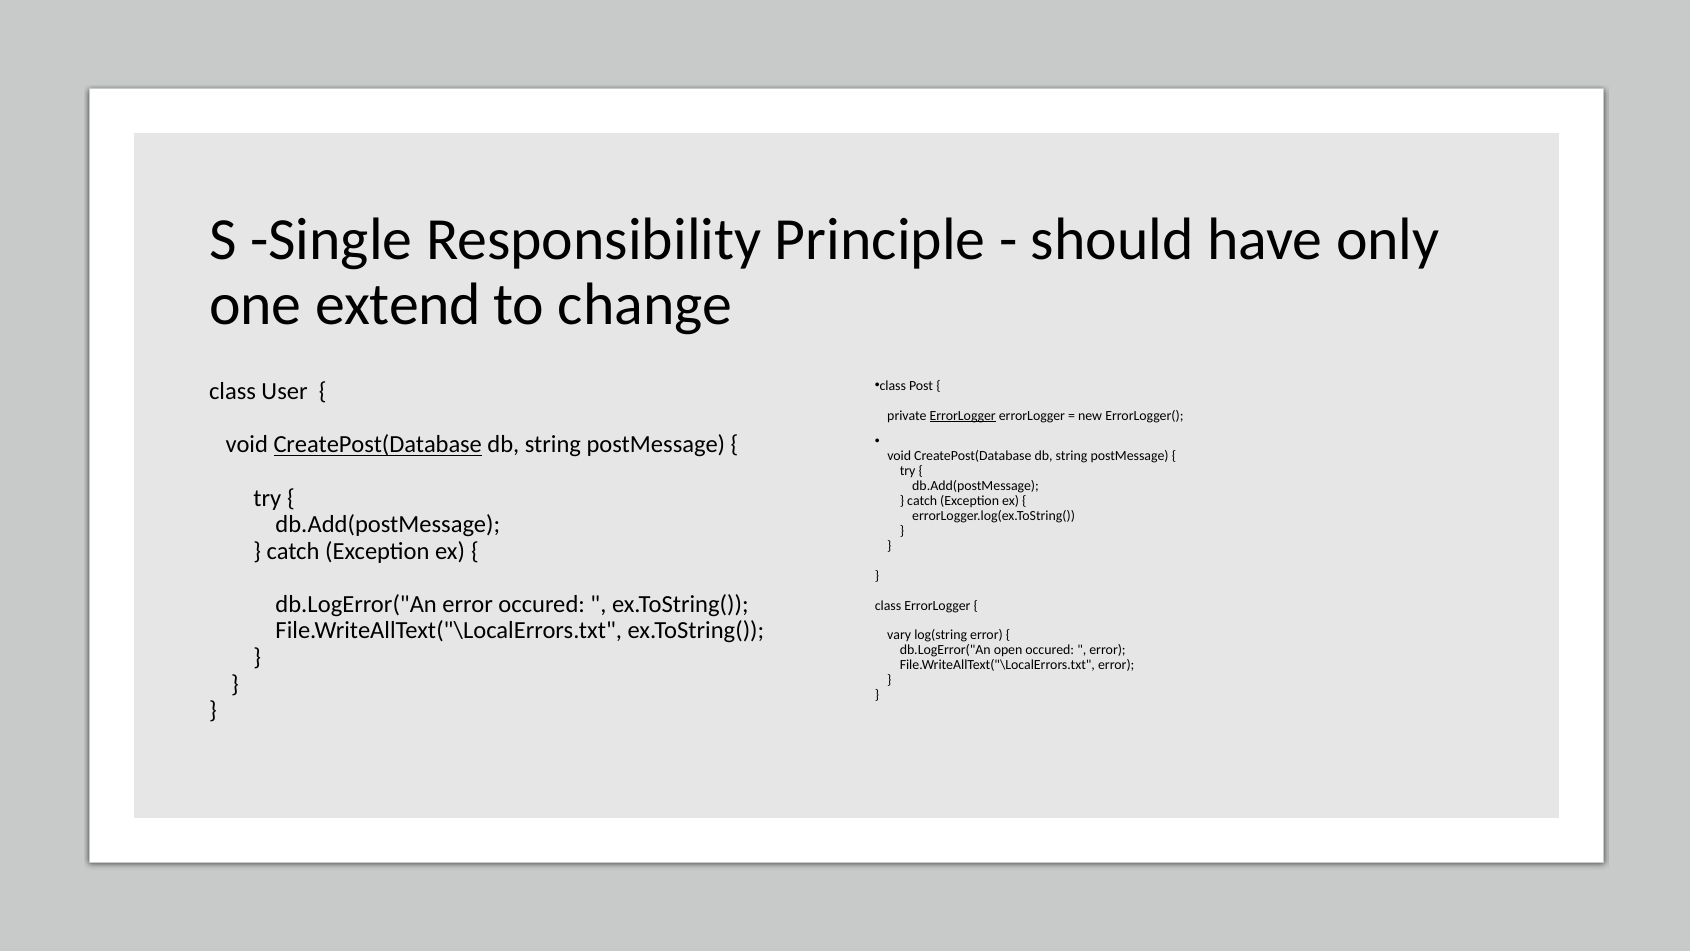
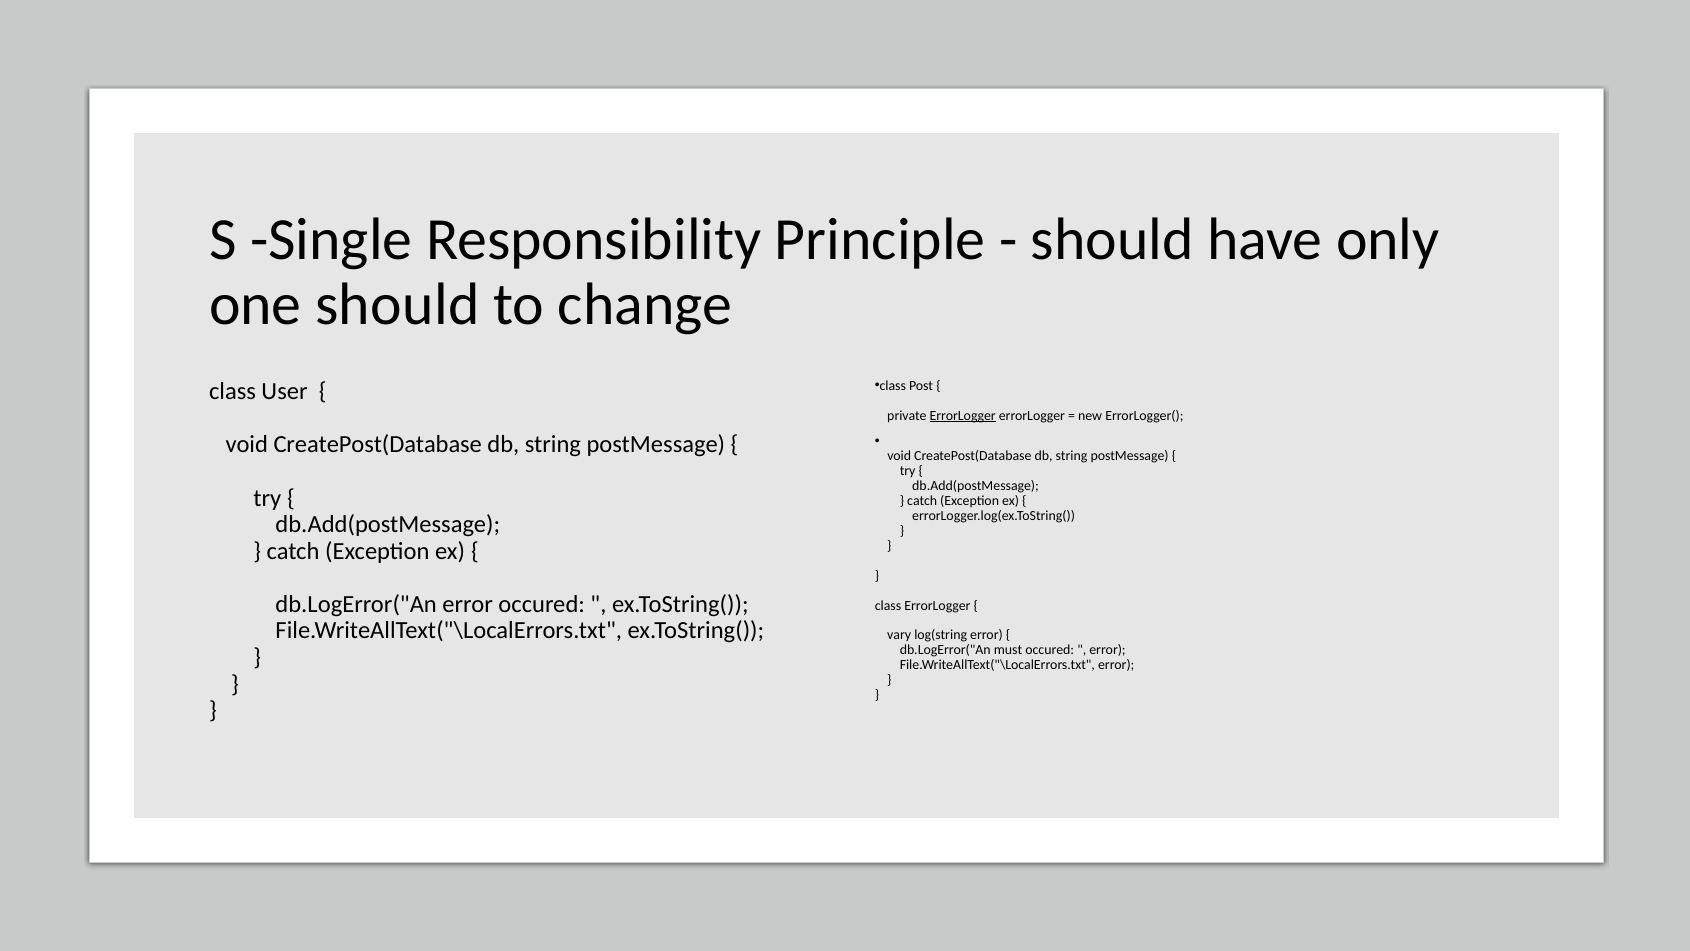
one extend: extend -> should
CreatePost(Database at (378, 445) underline: present -> none
open: open -> must
